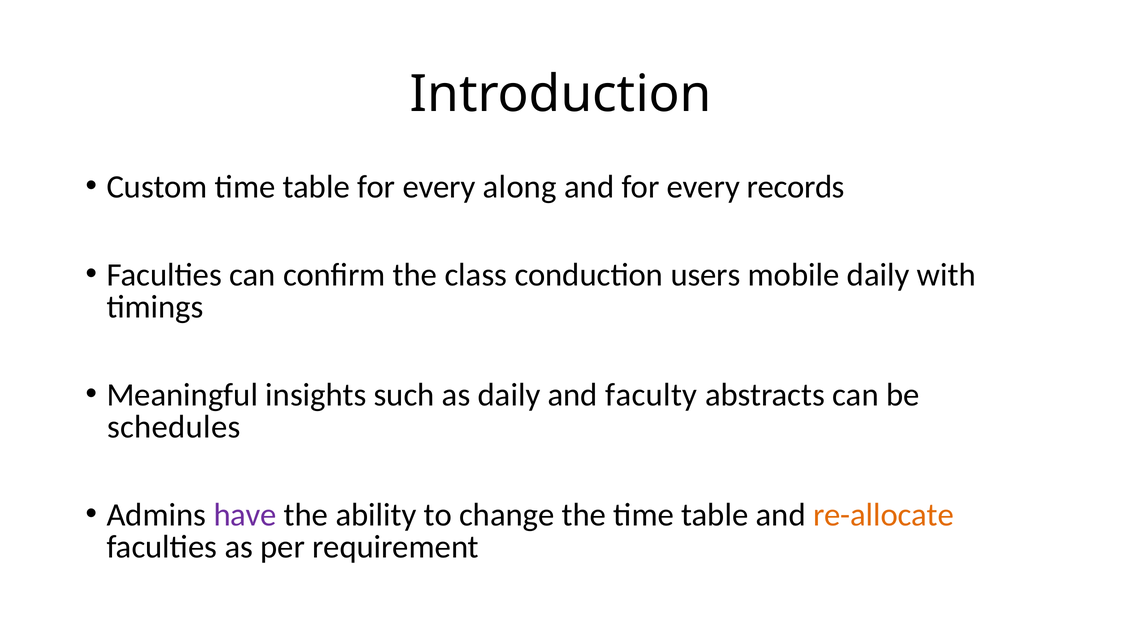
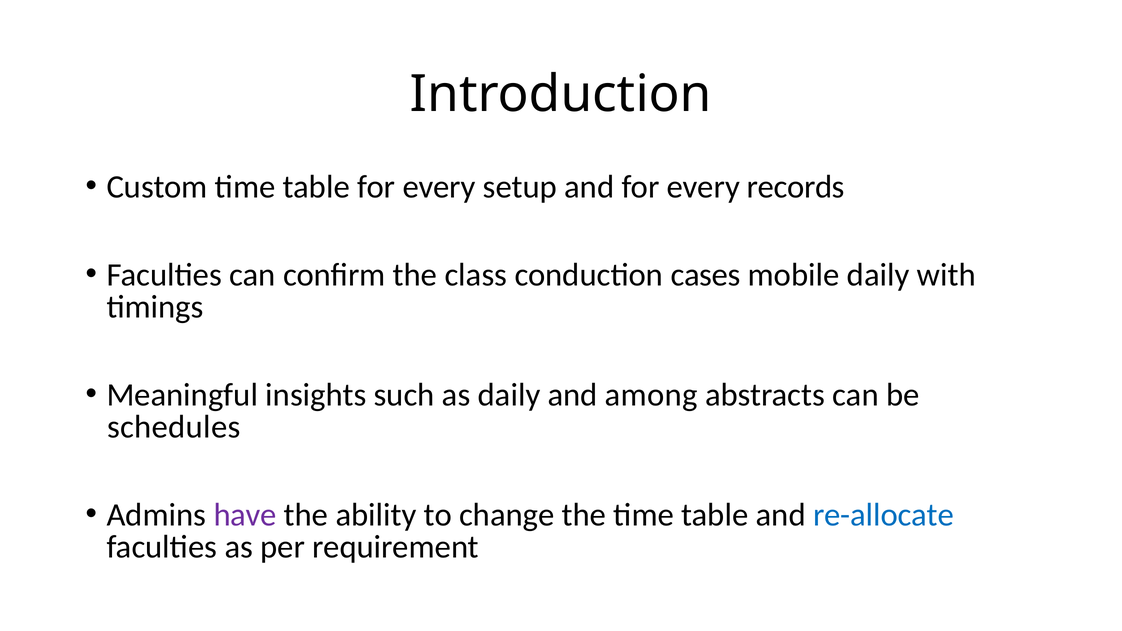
along: along -> setup
users: users -> cases
faculty: faculty -> among
re-allocate colour: orange -> blue
